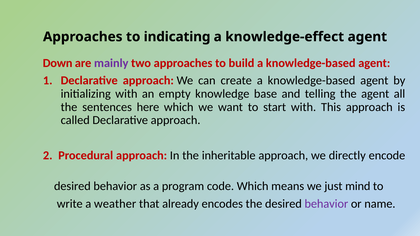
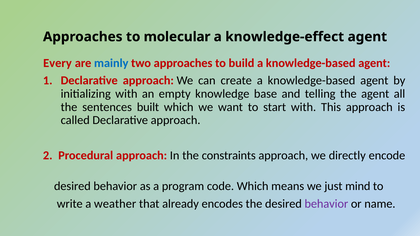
indicating: indicating -> molecular
Down: Down -> Every
mainly colour: purple -> blue
here: here -> built
inheritable: inheritable -> constraints
